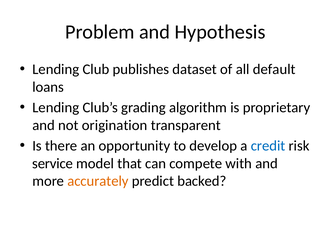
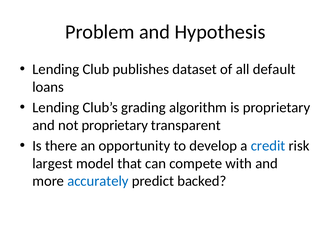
not origination: origination -> proprietary
service: service -> largest
accurately colour: orange -> blue
